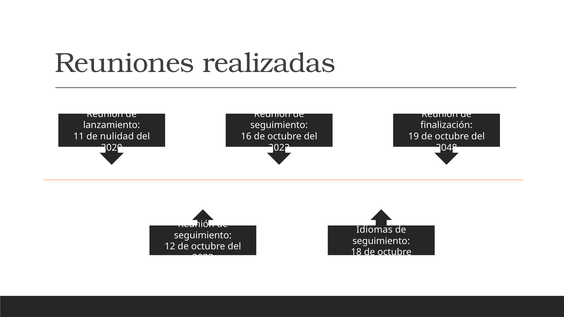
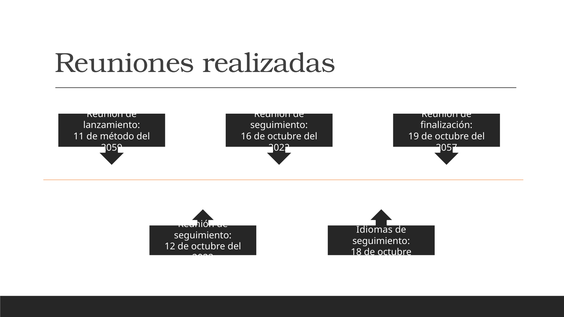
nulidad: nulidad -> método
2020: 2020 -> 2059
2048: 2048 -> 2057
